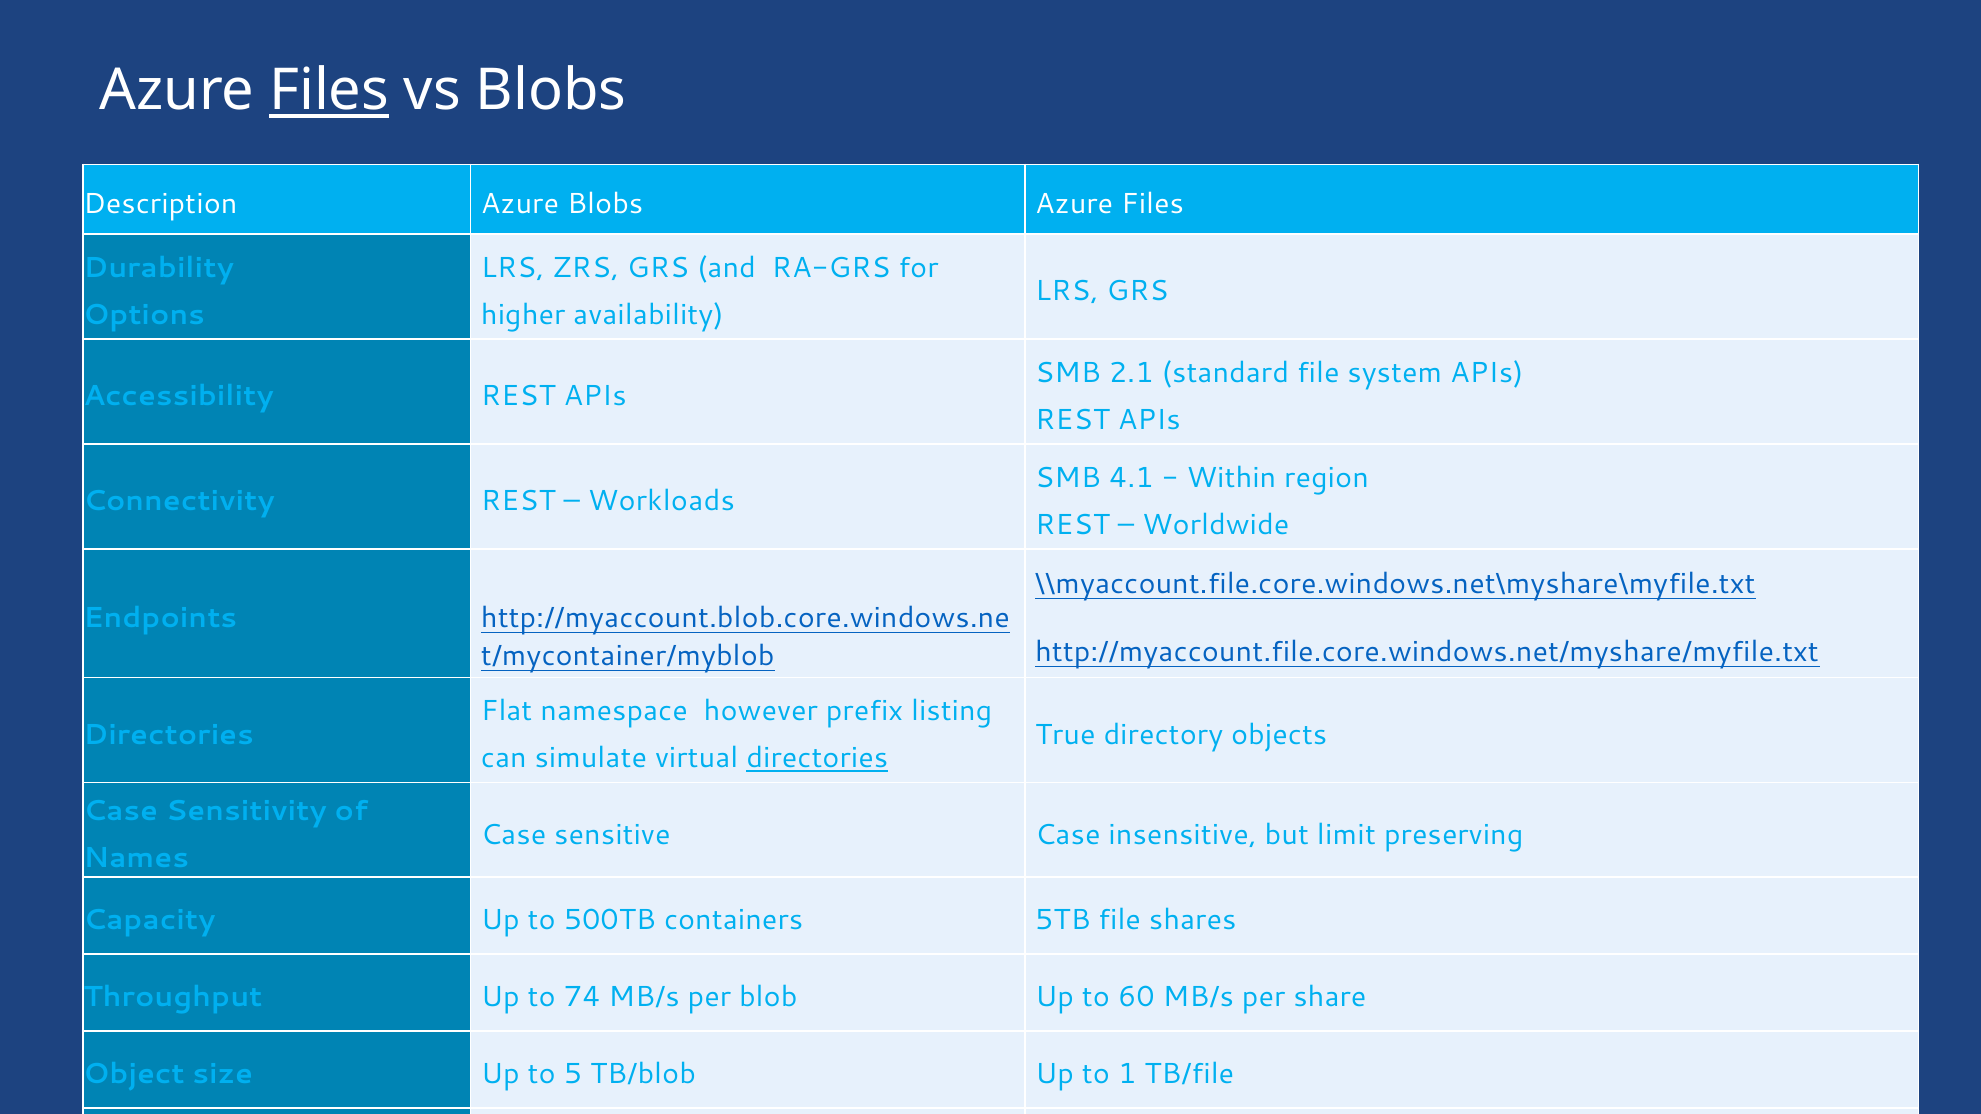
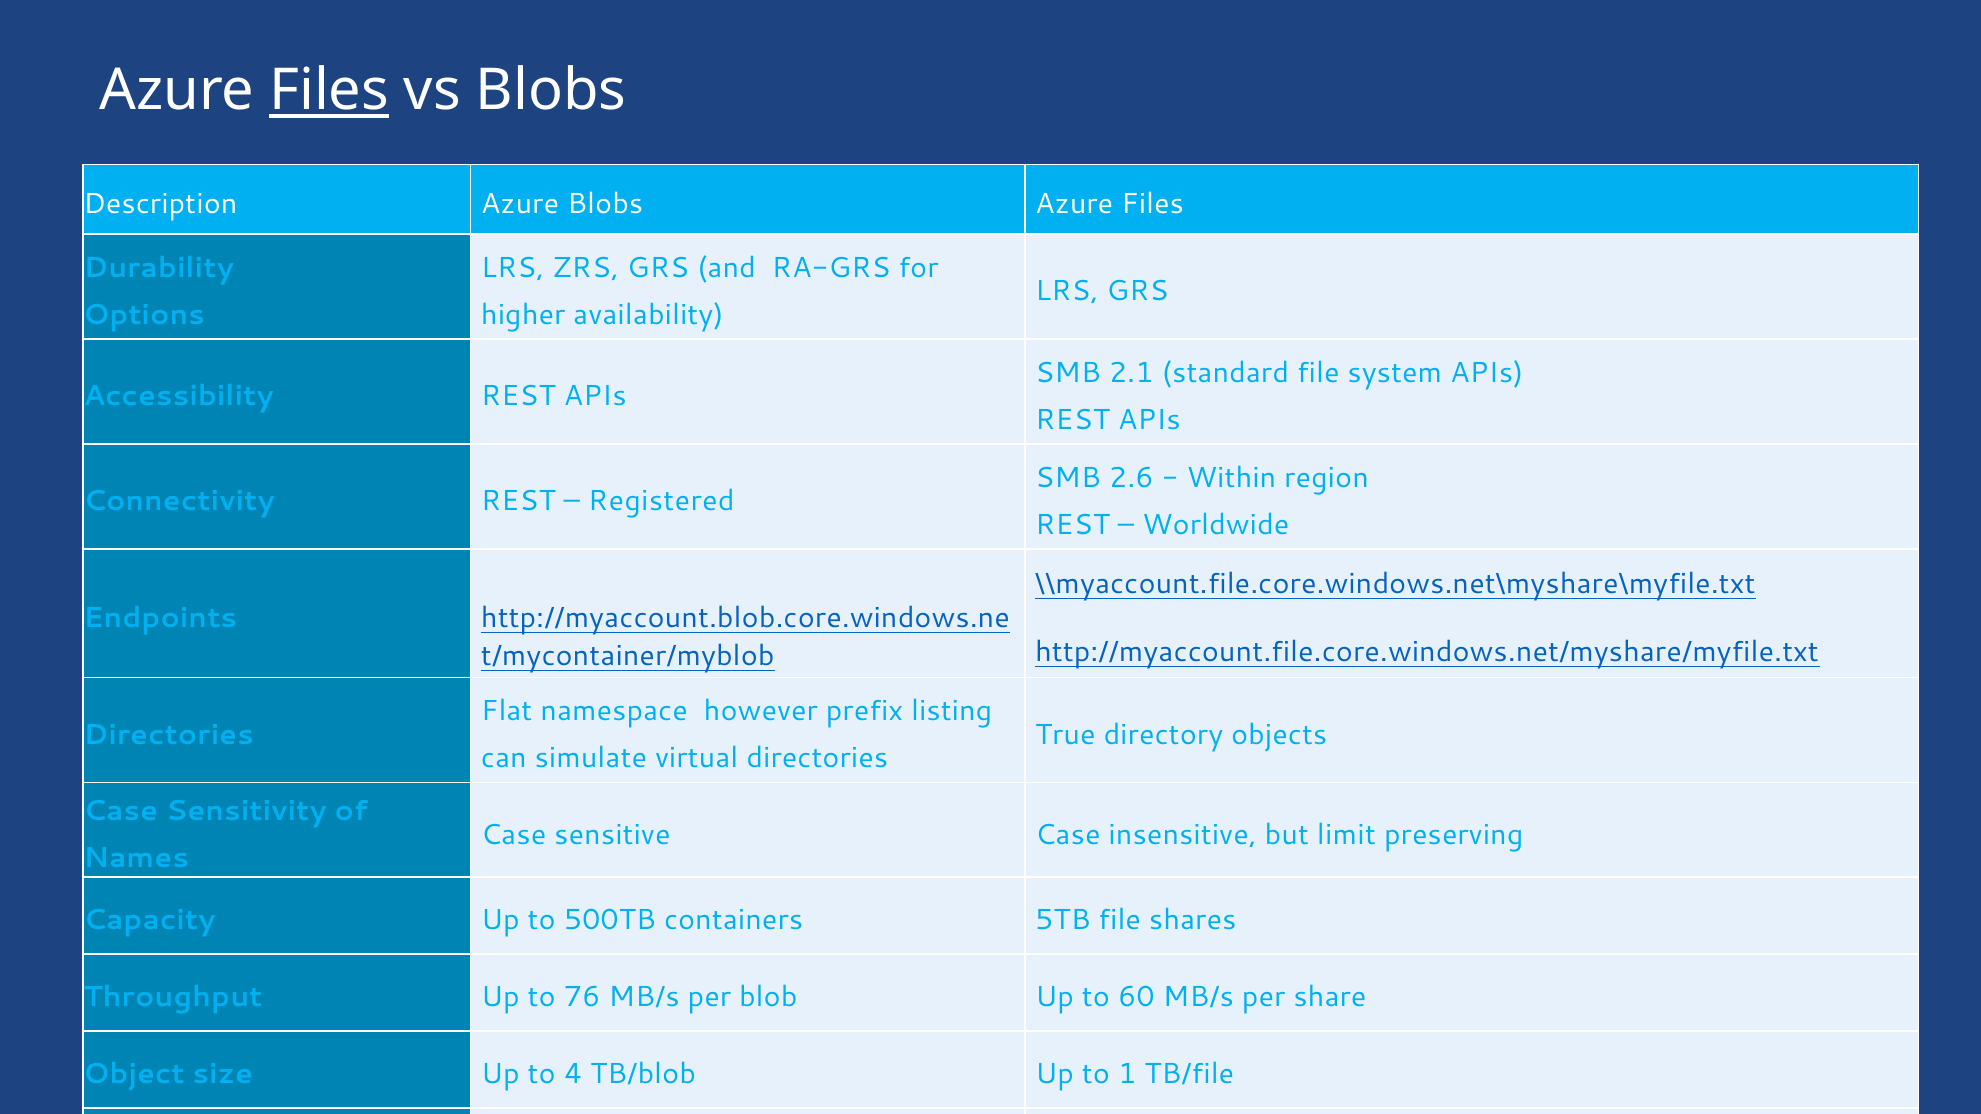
4.1: 4.1 -> 2.6
Workloads: Workloads -> Registered
directories at (817, 759) underline: present -> none
74: 74 -> 76
5: 5 -> 4
